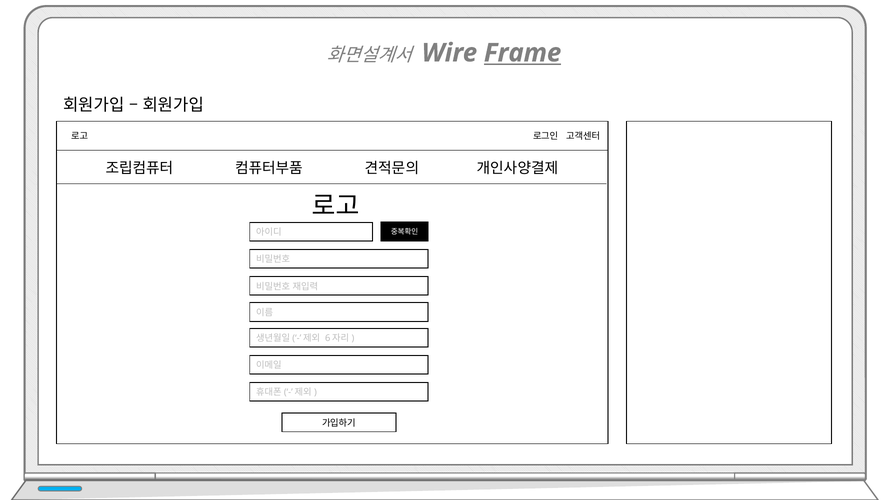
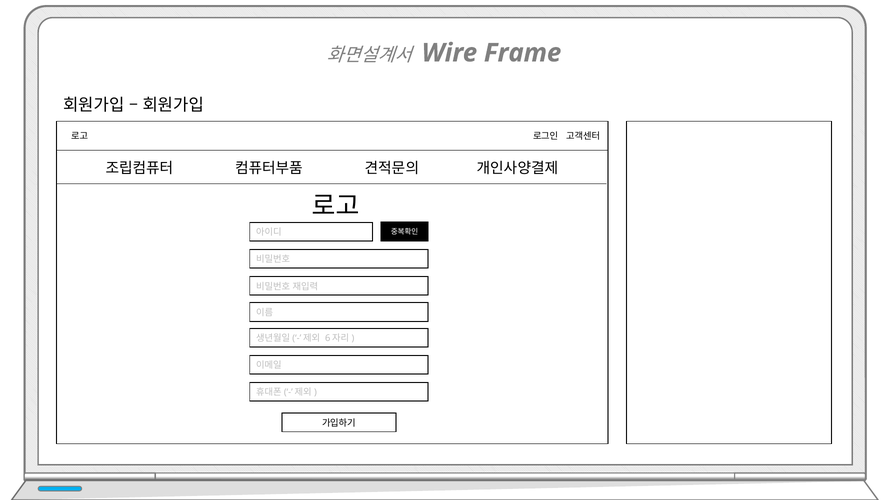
Frame underline: present -> none
